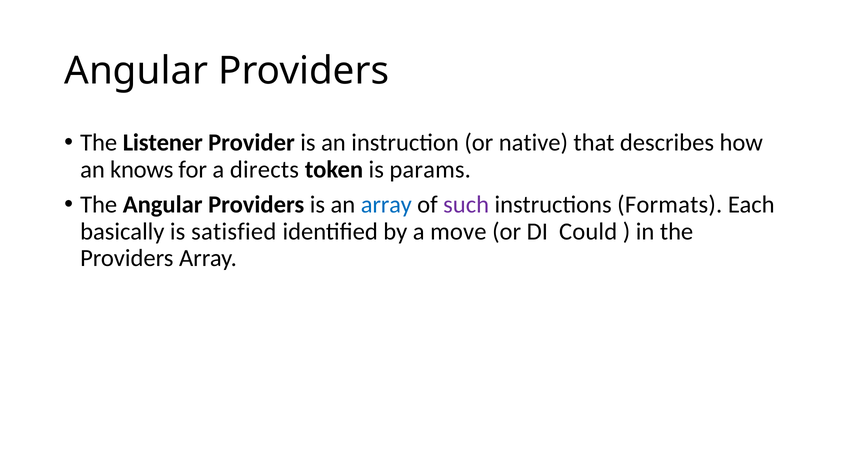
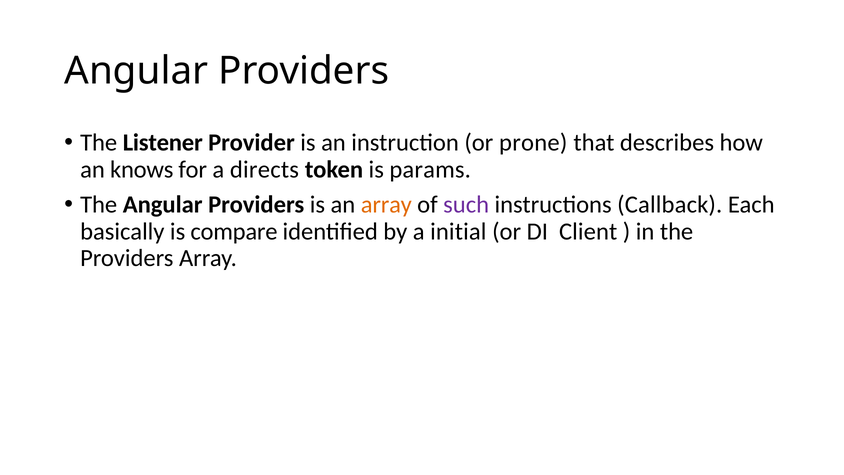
native: native -> prone
array at (386, 205) colour: blue -> orange
Formats: Formats -> Callback
satisfied: satisfied -> compare
move: move -> initial
Could: Could -> Client
